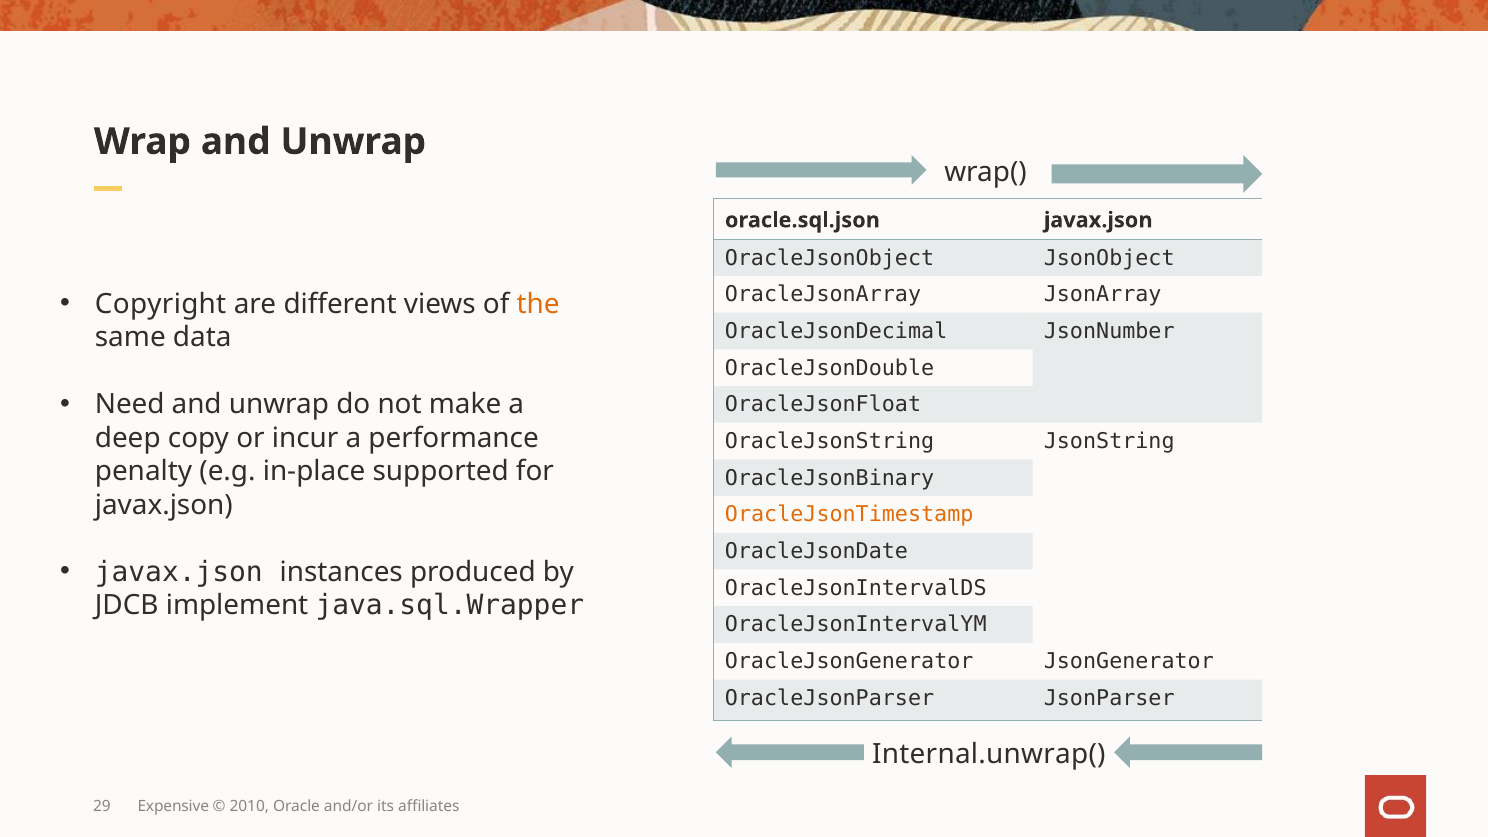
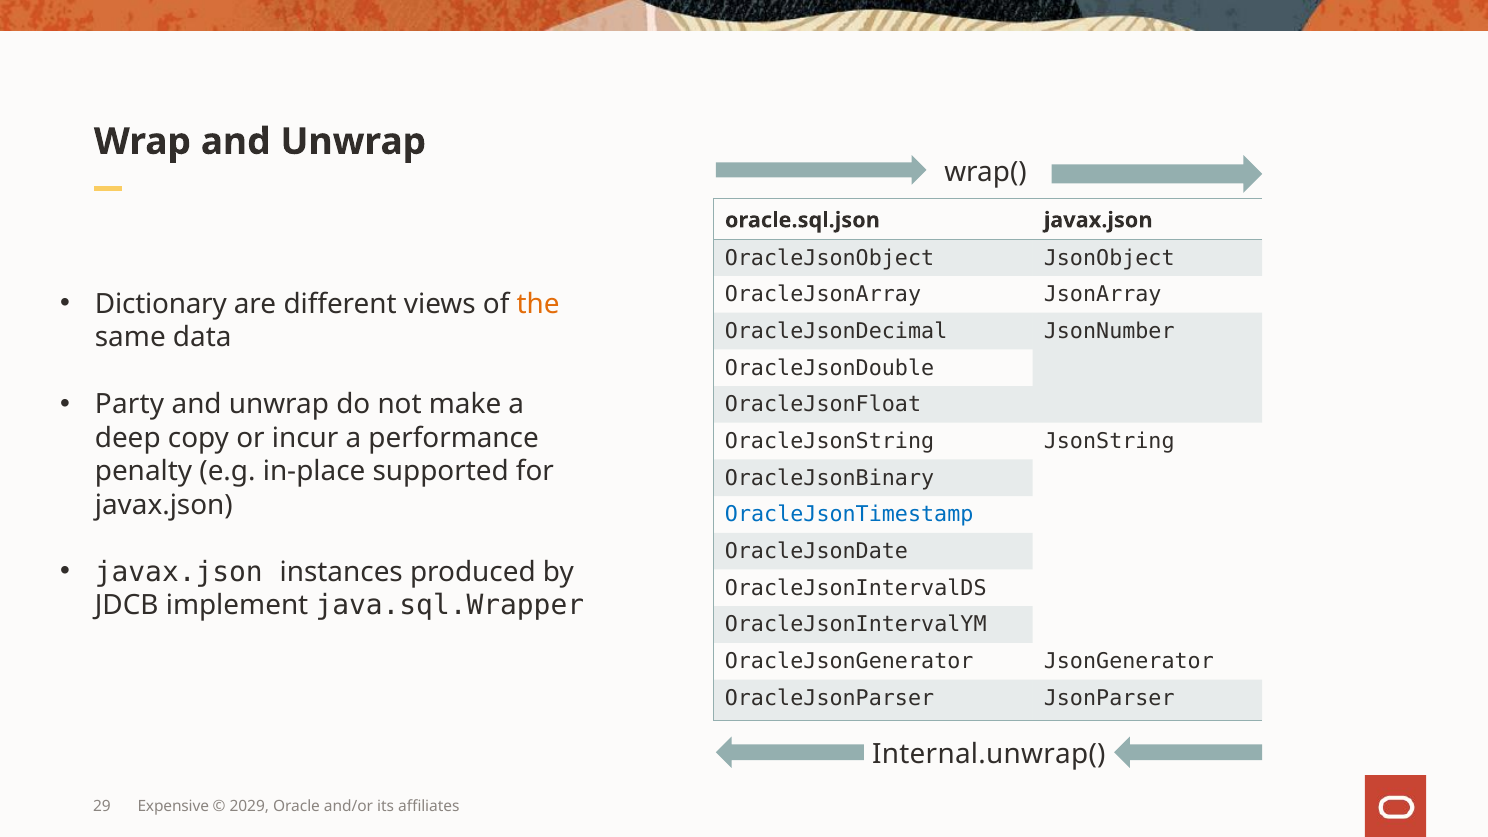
Copyright: Copyright -> Dictionary
Need: Need -> Party
OracleJsonTimestamp colour: orange -> blue
2010: 2010 -> 2029
